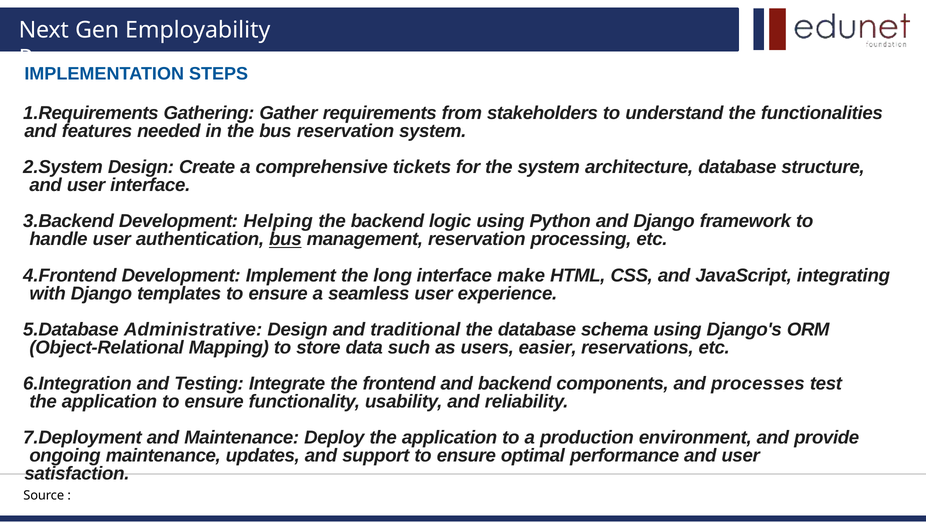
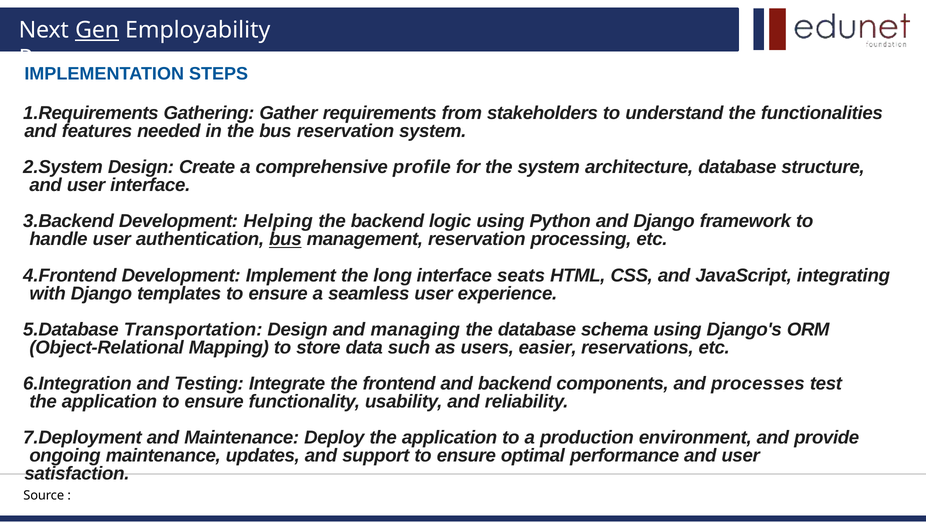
Gen underline: none -> present
tickets: tickets -> profile
make: make -> seats
Administrative: Administrative -> Transportation
traditional: traditional -> managing
